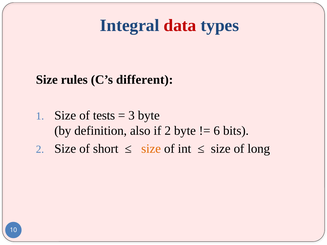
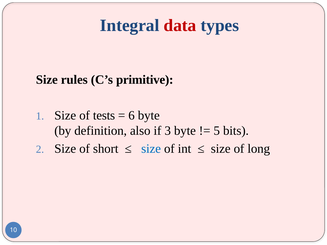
different: different -> primitive
3: 3 -> 6
if 2: 2 -> 3
6: 6 -> 5
size at (151, 149) colour: orange -> blue
